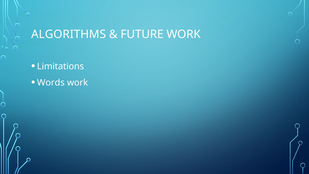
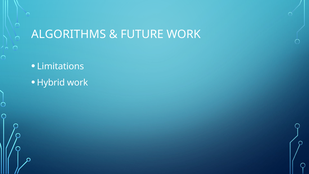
Words: Words -> Hybrid
